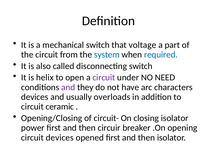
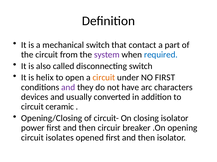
voltage: voltage -> contact
system colour: blue -> purple
circuit at (104, 78) colour: purple -> orange
NO NEED: NEED -> FIRST
overloads: overloads -> converted
circuit devices: devices -> isolates
